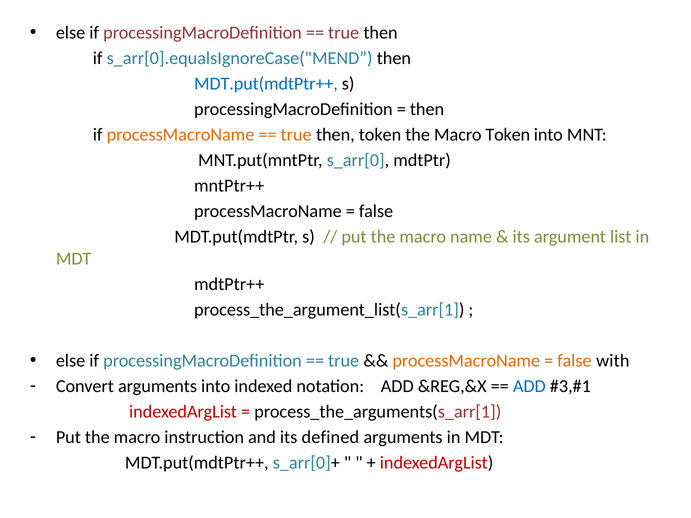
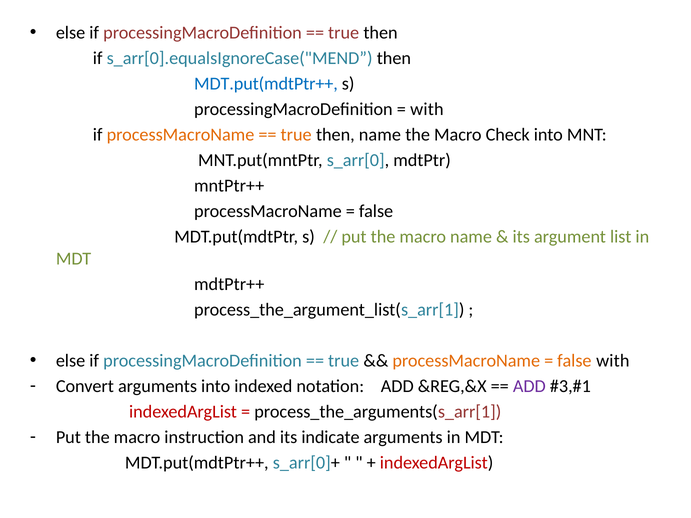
then at (427, 109): then -> with
then token: token -> name
Macro Token: Token -> Check
ADD at (529, 387) colour: blue -> purple
defined: defined -> indicate
